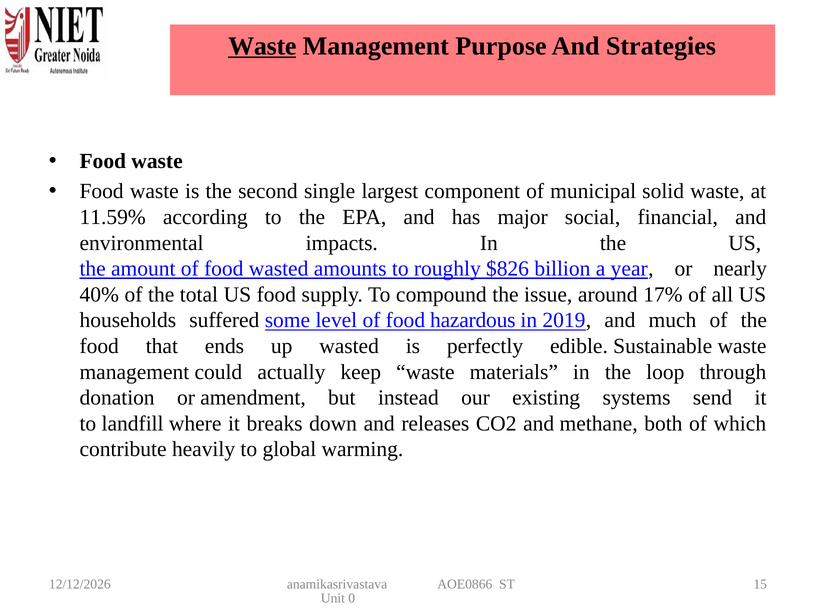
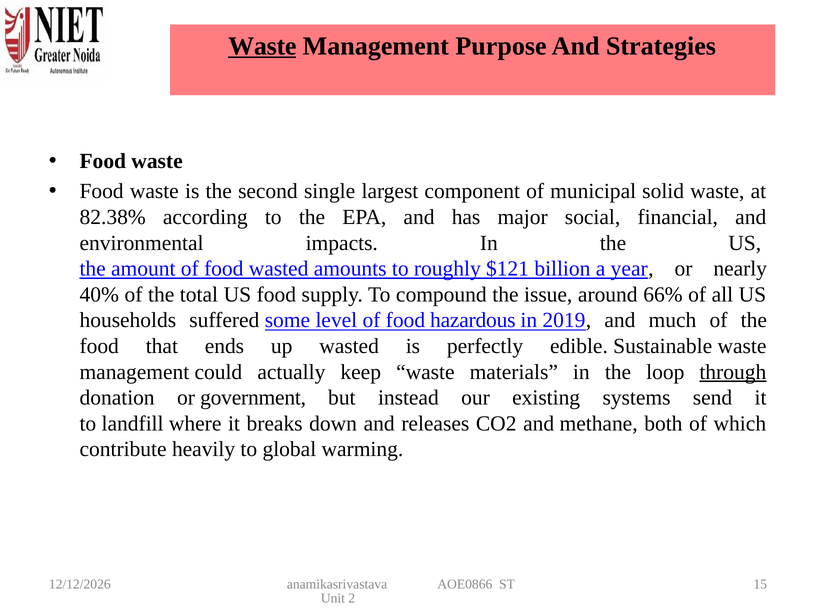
11.59%: 11.59% -> 82.38%
$826: $826 -> $121
17%: 17% -> 66%
through underline: none -> present
amendment: amendment -> government
0: 0 -> 2
